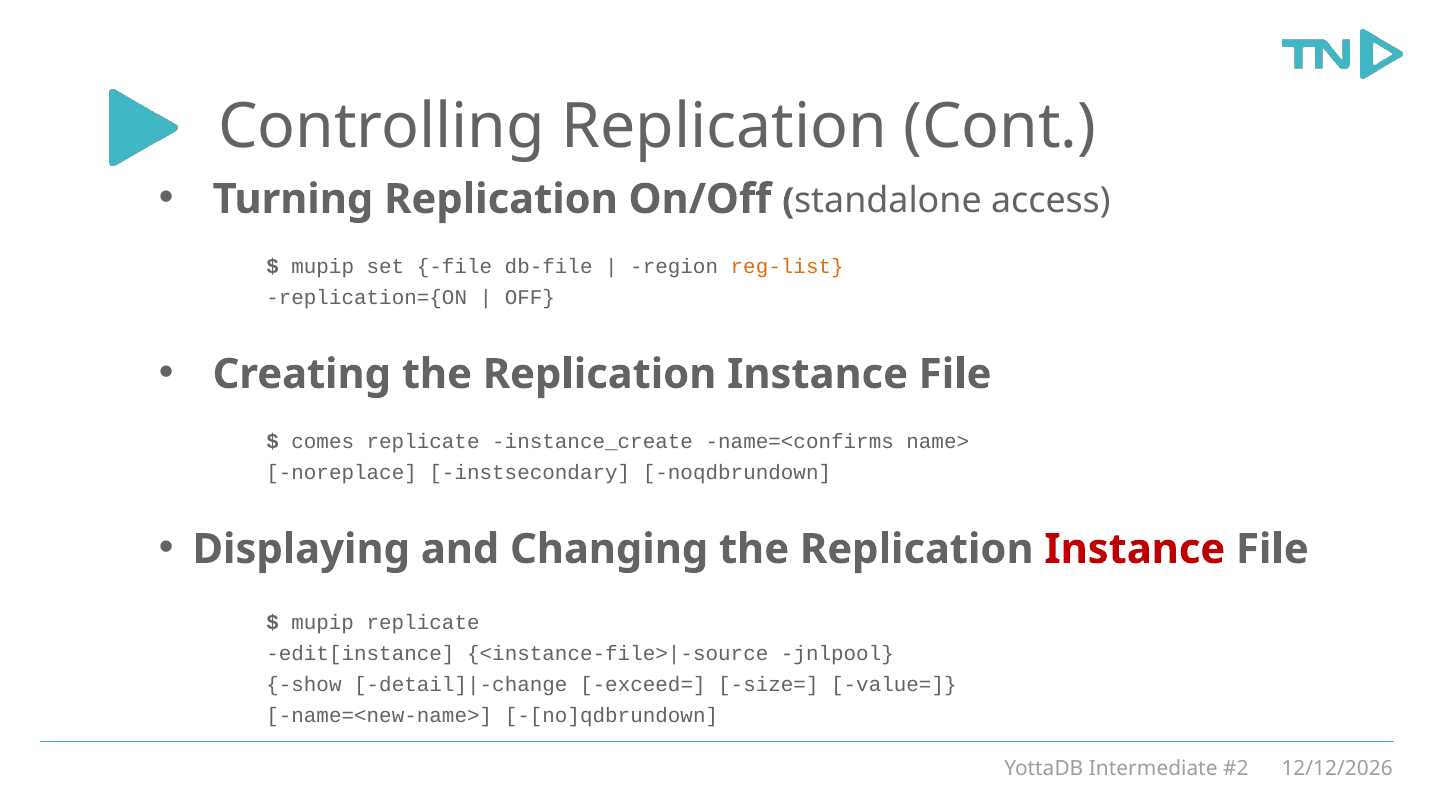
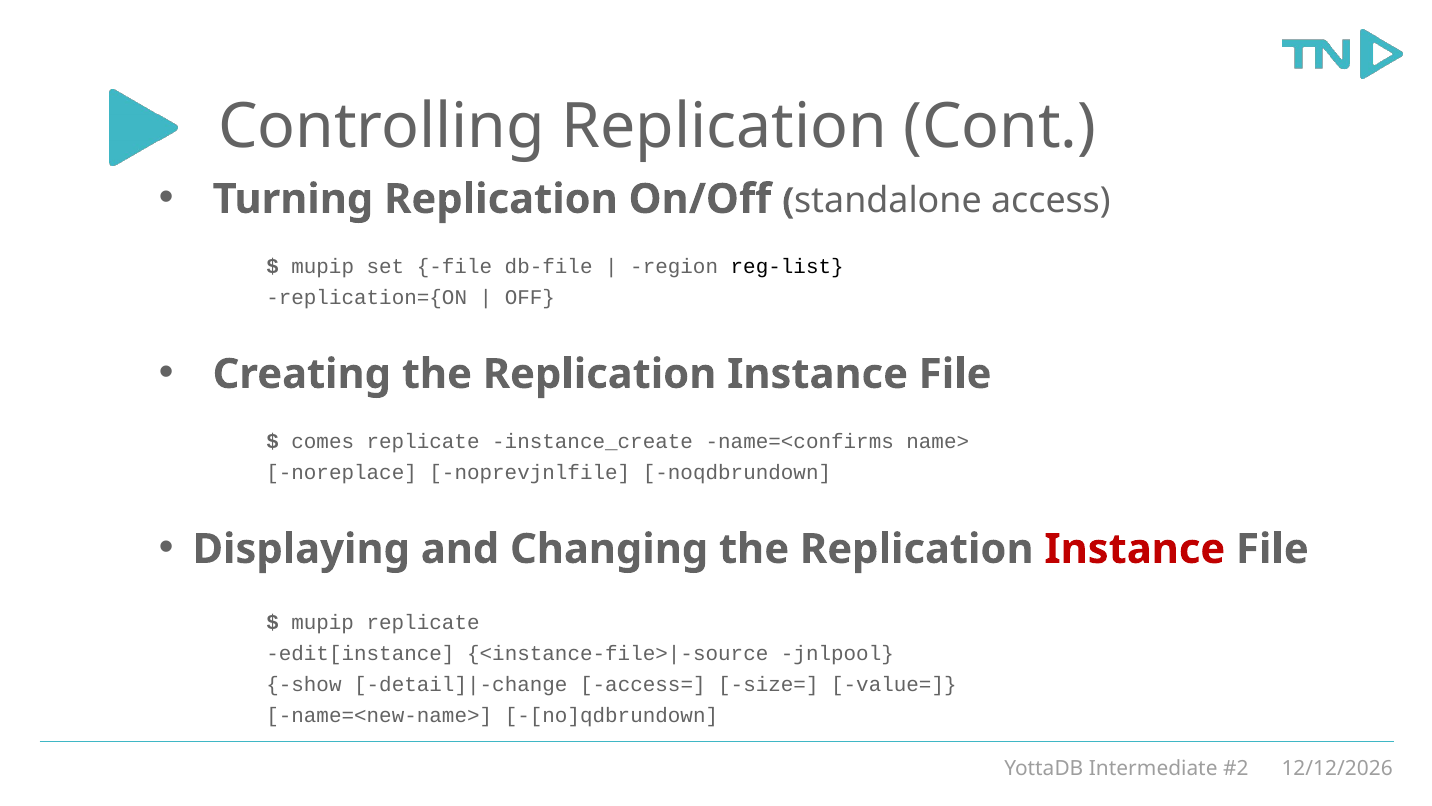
reg-list colour: orange -> black
instsecondary: instsecondary -> noprevjnlfile
exceed=: exceed= -> access=
